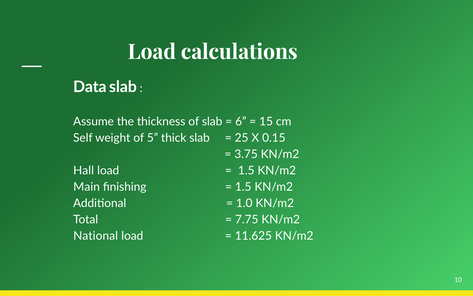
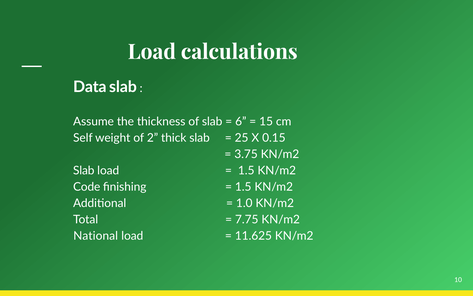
5: 5 -> 2
Hall at (84, 170): Hall -> Slab
Main: Main -> Code
